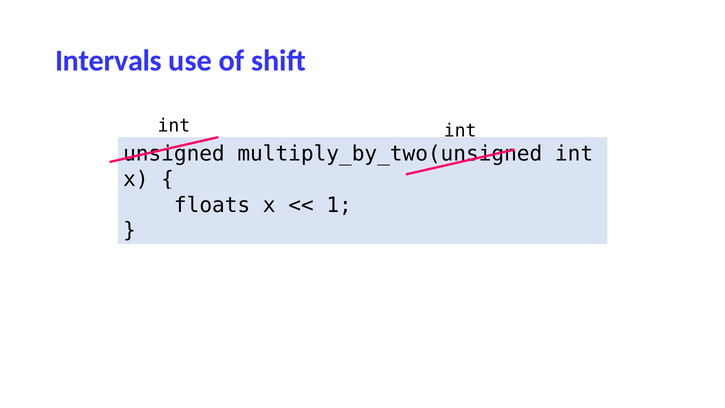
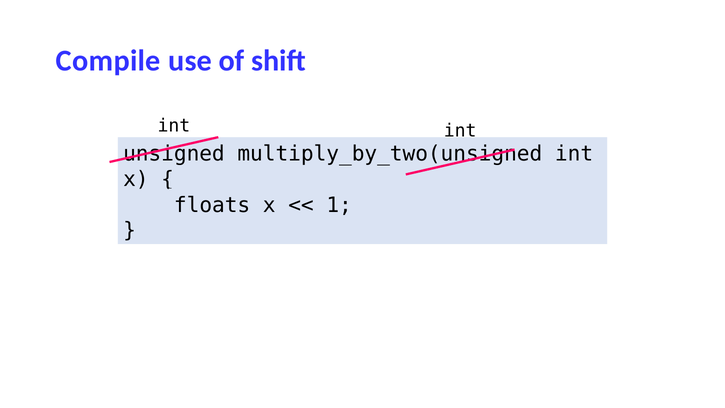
Intervals: Intervals -> Compile
